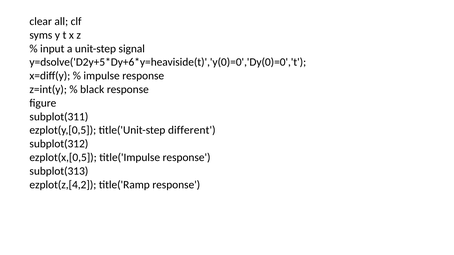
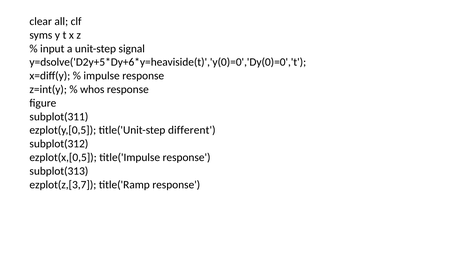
black: black -> whos
ezplot(z,[4,2: ezplot(z,[4,2 -> ezplot(z,[3,7
